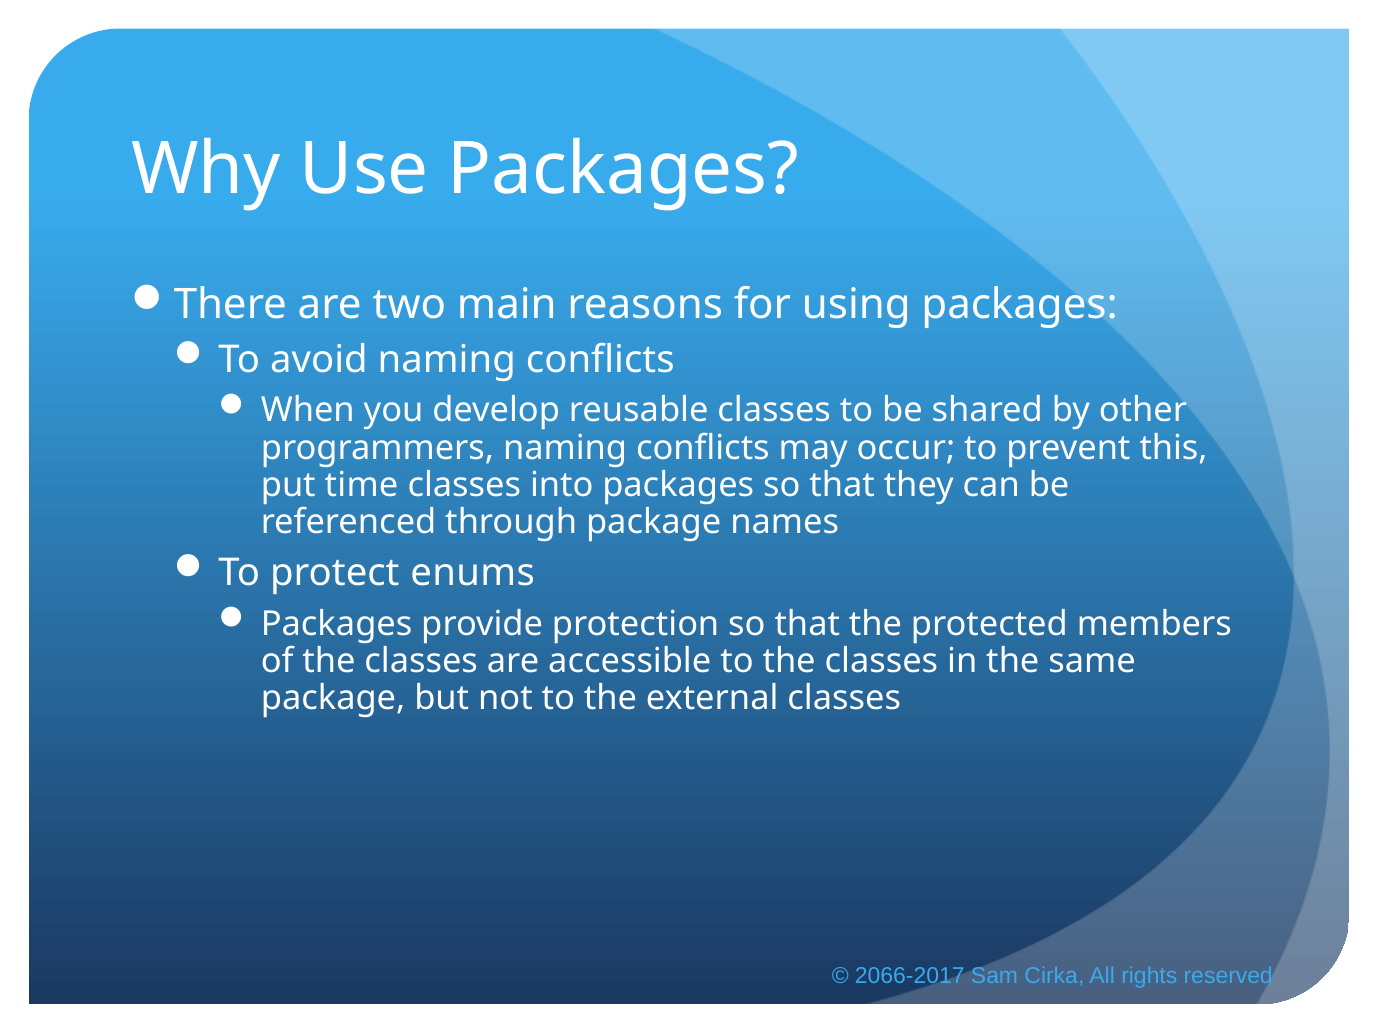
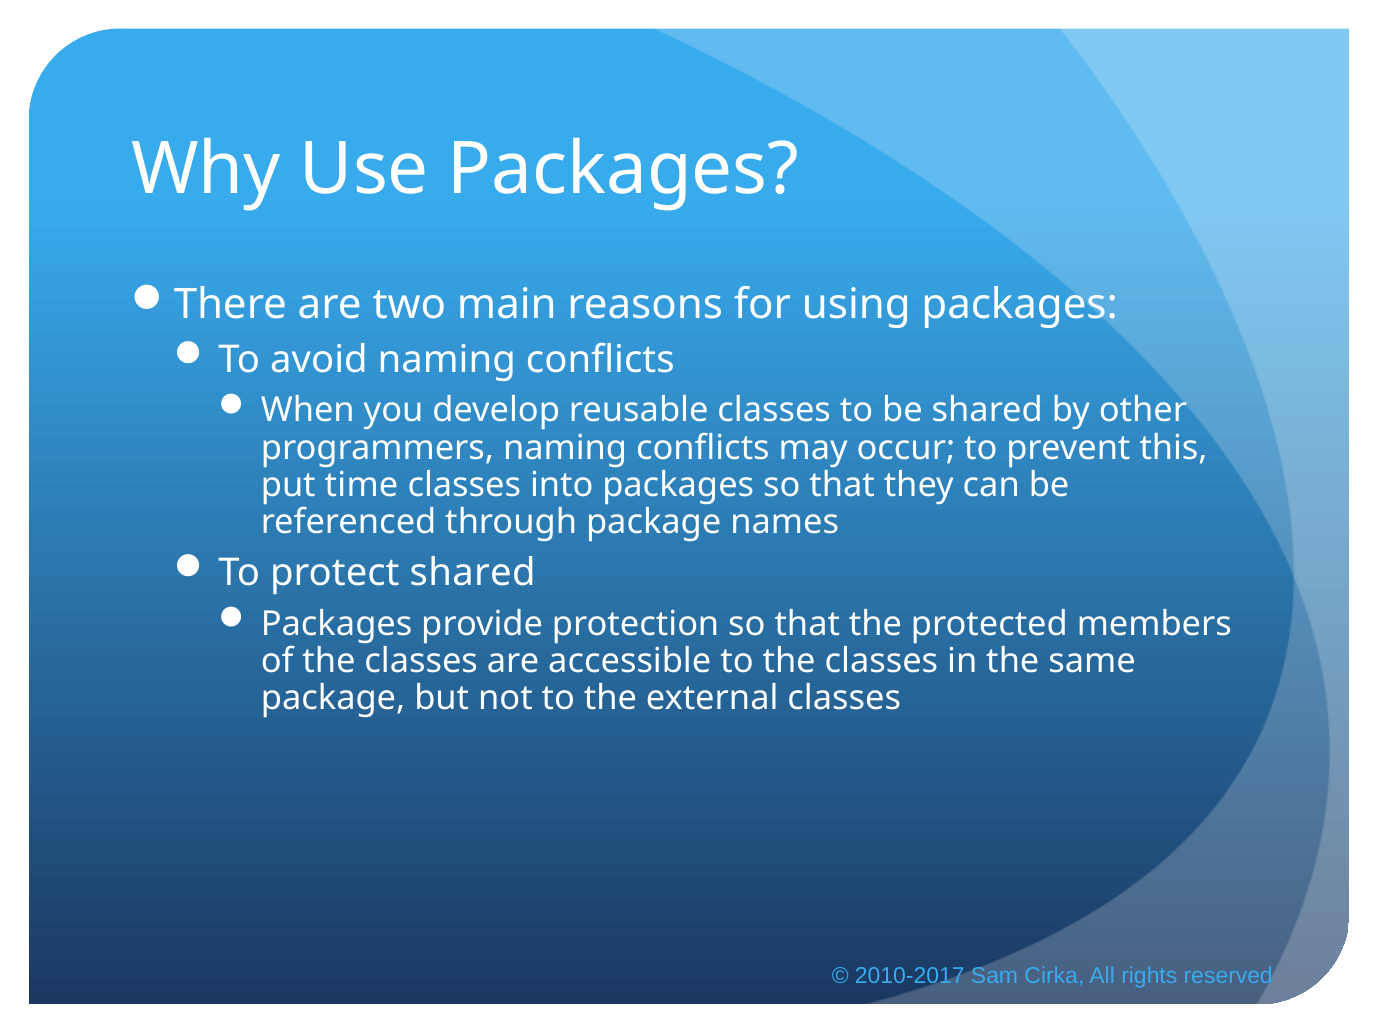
protect enums: enums -> shared
2066-2017: 2066-2017 -> 2010-2017
